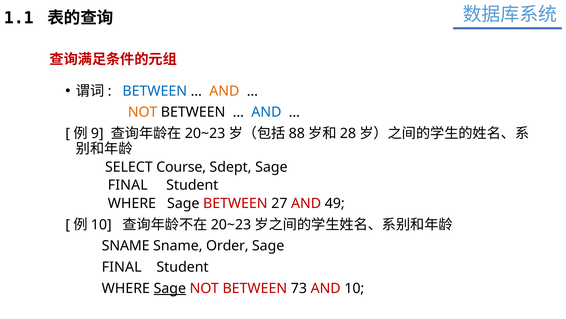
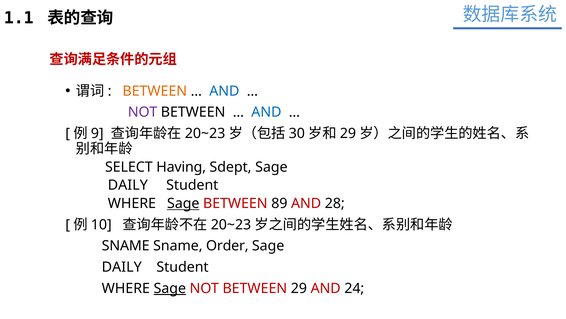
BETWEEN at (155, 91) colour: blue -> orange
AND at (224, 91) colour: orange -> blue
NOT at (143, 112) colour: orange -> purple
88: 88 -> 30
28 at (348, 133): 28 -> 29
Course: Course -> Having
FINAL at (128, 185): FINAL -> DAILY
Sage at (183, 203) underline: none -> present
27: 27 -> 89
49: 49 -> 28
FINAL at (122, 267): FINAL -> DAILY
BETWEEN 73: 73 -> 29
AND 10: 10 -> 24
